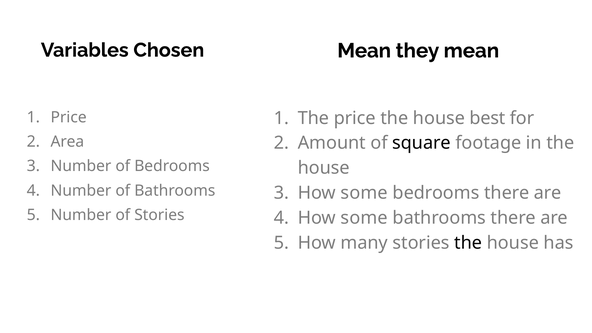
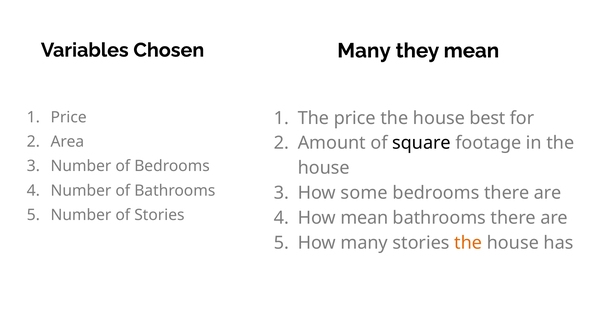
Mean at (364, 51): Mean -> Many
some at (364, 218): some -> mean
the at (468, 243) colour: black -> orange
